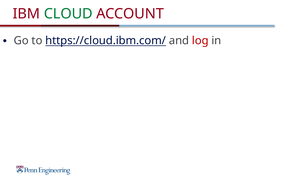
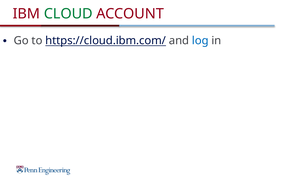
log colour: red -> blue
